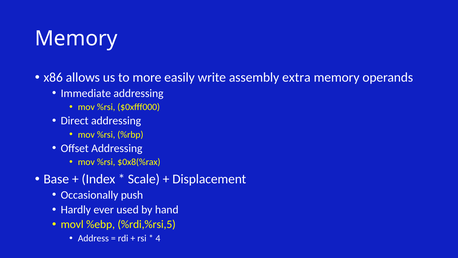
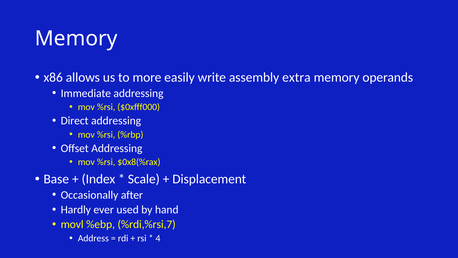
push: push -> after
%rdi,%rsi,5: %rdi,%rsi,5 -> %rdi,%rsi,7
